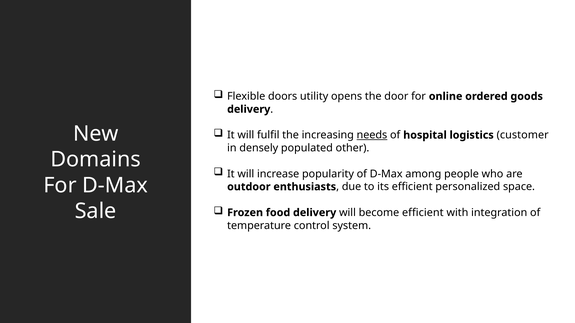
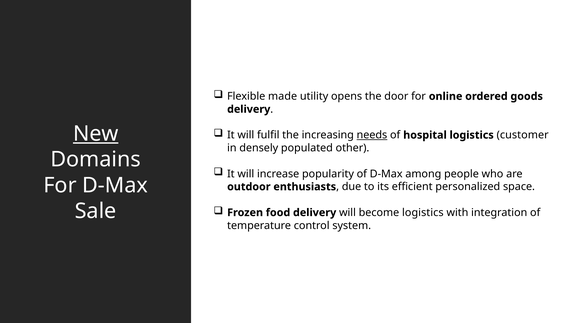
doors: doors -> made
New underline: none -> present
become efficient: efficient -> logistics
